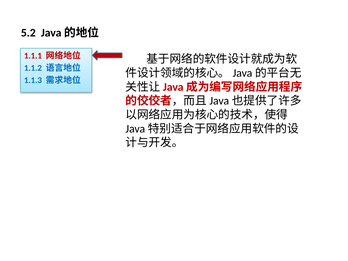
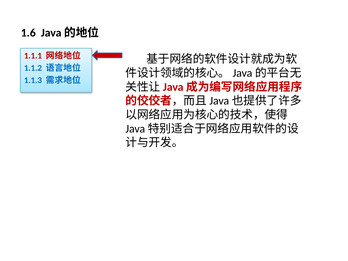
5.2: 5.2 -> 1.6
